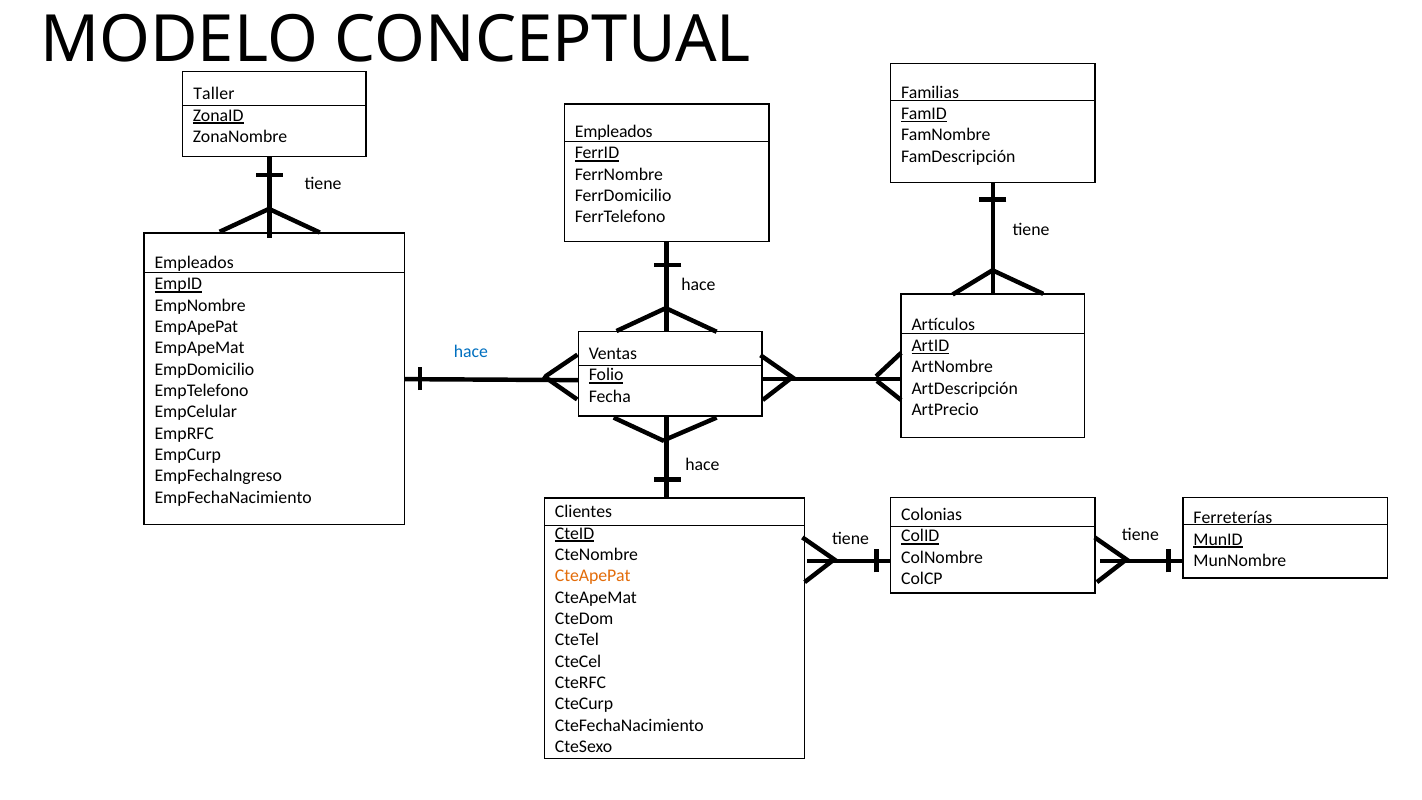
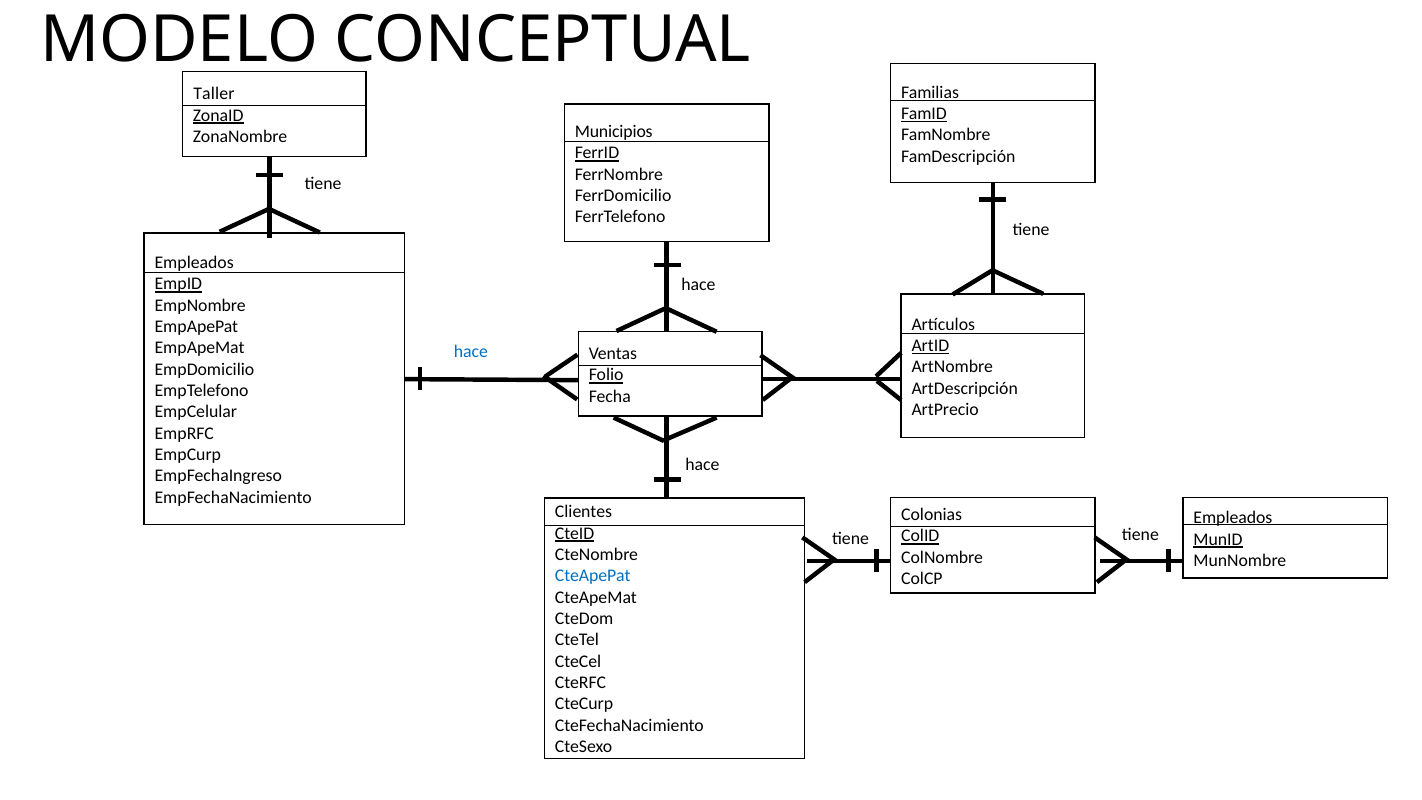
Empleados at (614, 132): Empleados -> Municipios
Ferreterías at (1233, 518): Ferreterías -> Empleados
CteApePat colour: orange -> blue
